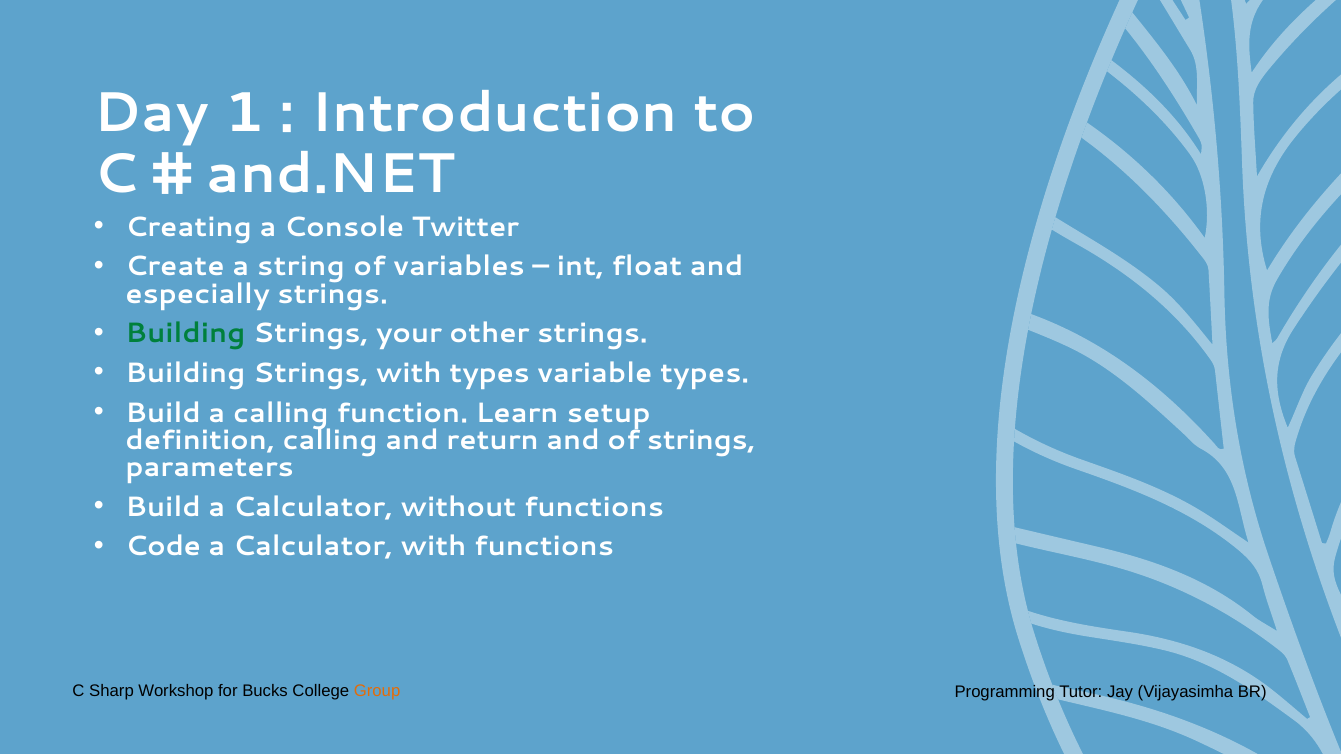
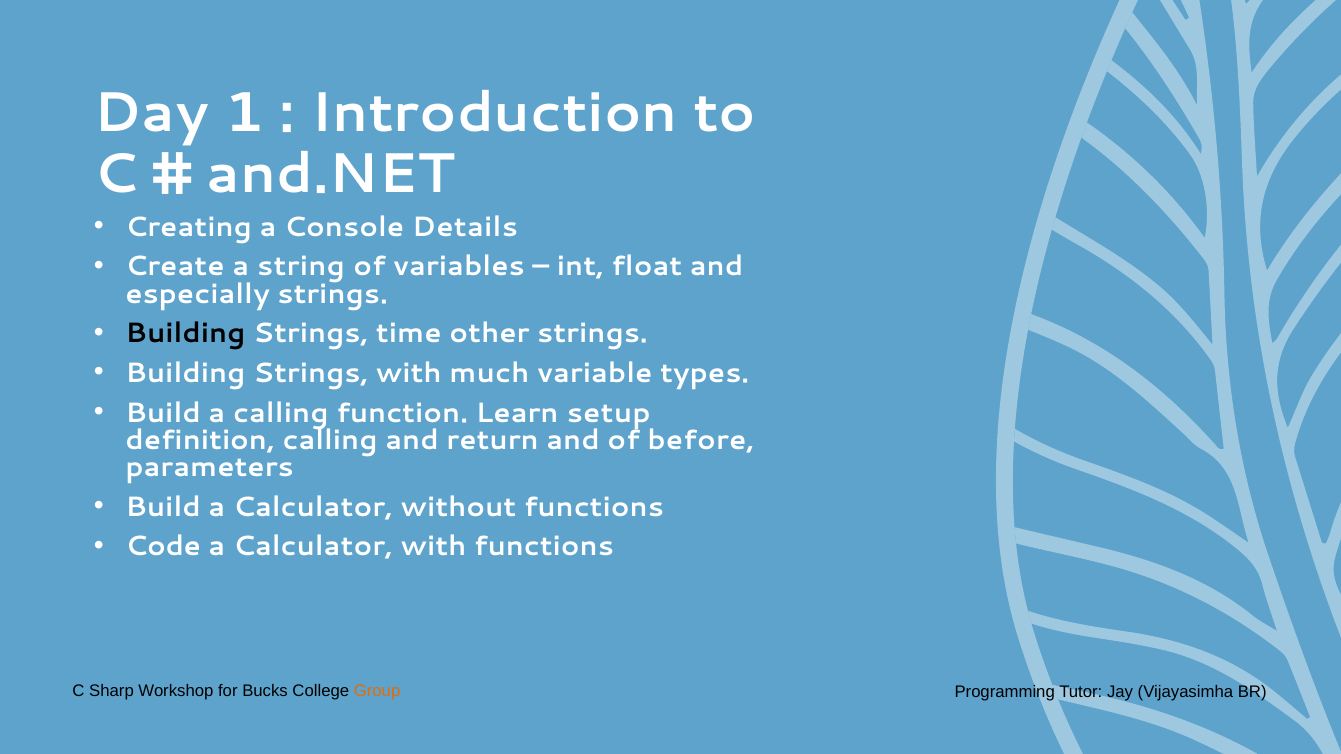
Twitter: Twitter -> Details
Building at (185, 334) colour: green -> black
your: your -> time
with types: types -> much
of strings: strings -> before
